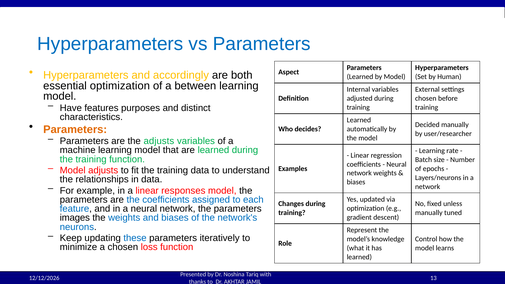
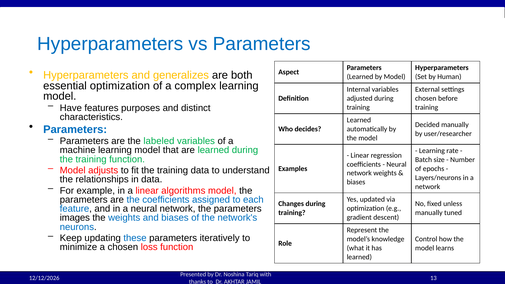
accordingly: accordingly -> generalizes
between: between -> complex
Parameters at (75, 129) colour: orange -> blue
the adjusts: adjusts -> labeled
responses: responses -> algorithms
